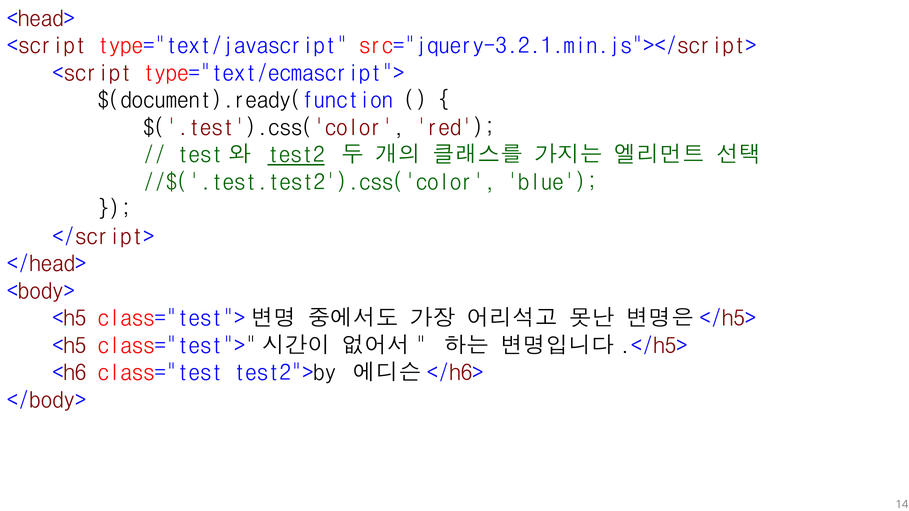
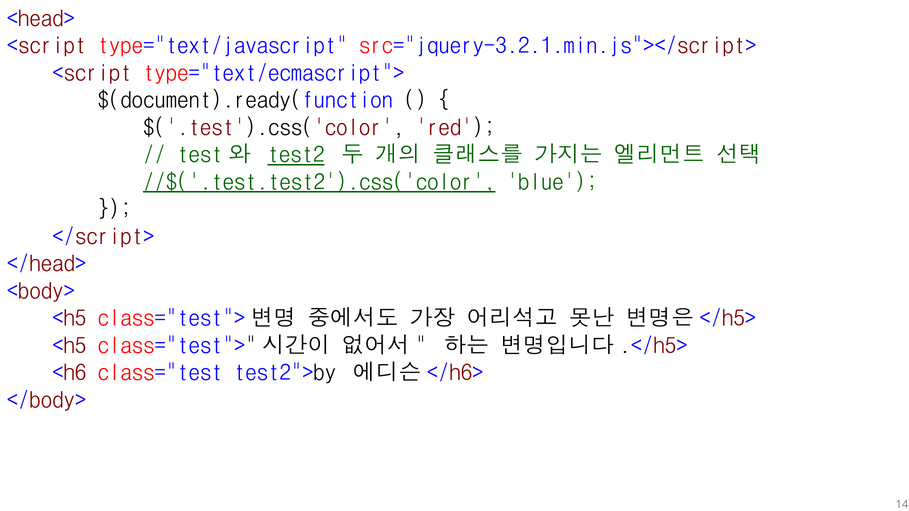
//$('.test.test2').css('color underline: none -> present
